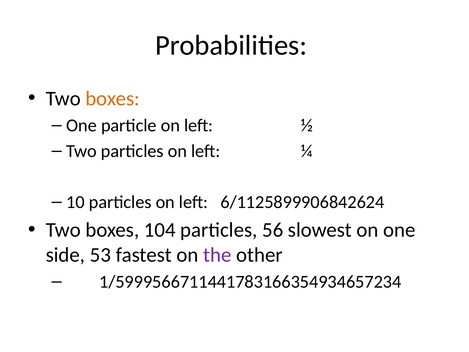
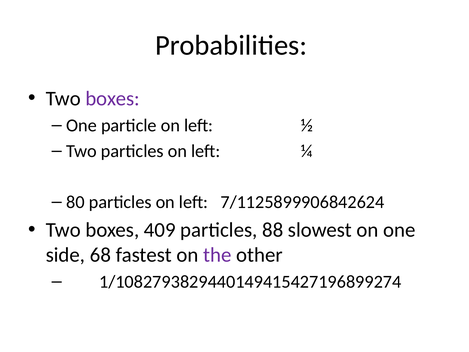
boxes at (113, 98) colour: orange -> purple
10: 10 -> 80
6/1125899906842624: 6/1125899906842624 -> 7/1125899906842624
104: 104 -> 409
56: 56 -> 88
53: 53 -> 68
1/5999566711441783166354934657234: 1/5999566711441783166354934657234 -> 1/1082793829440149415427196899274
